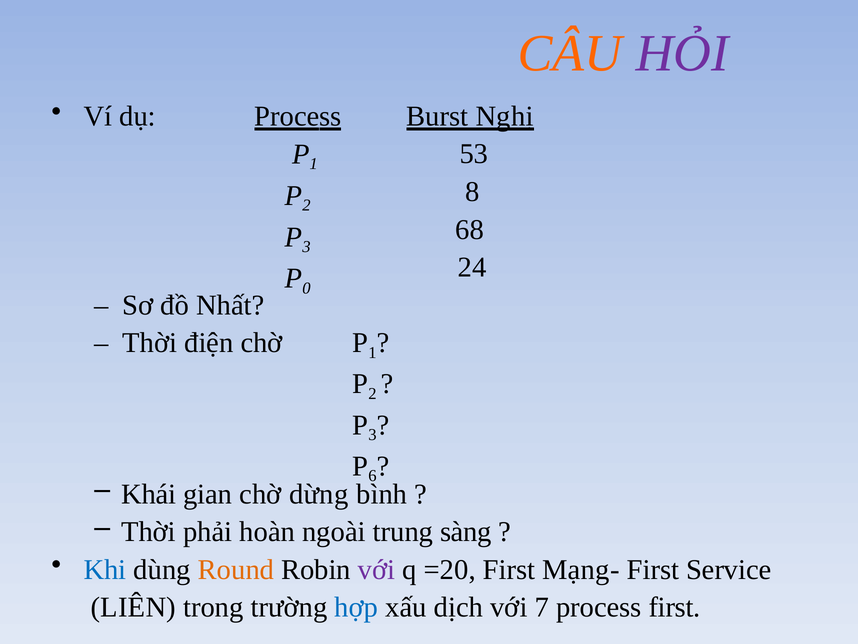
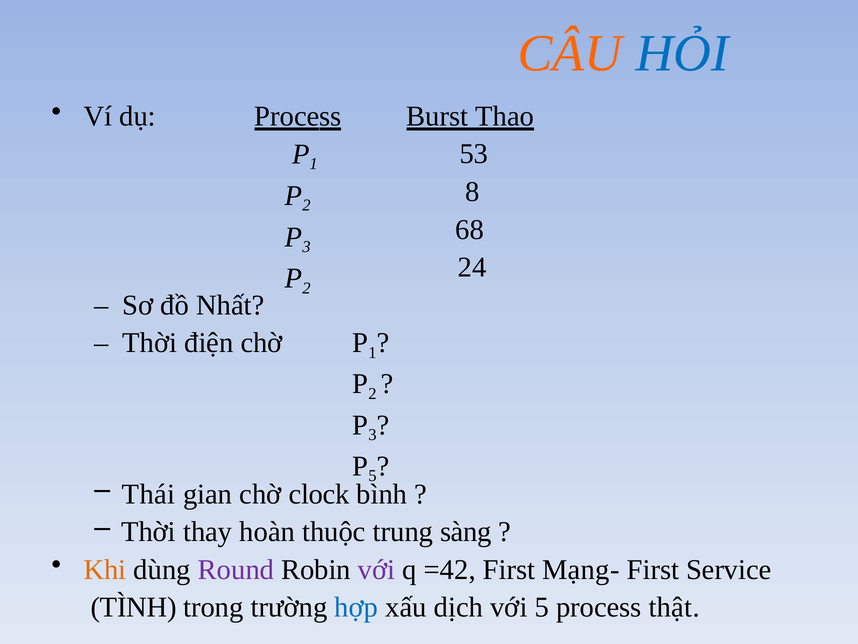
HỎI colour: purple -> blue
Nghị: Nghị -> Thao
0 at (306, 288): 0 -> 2
6 at (372, 476): 6 -> 5
Khái: Khái -> Thái
dừng: dừng -> clock
phải: phải -> thay
ngoài: ngoài -> thuộc
Khi colour: blue -> orange
Round colour: orange -> purple
=20: =20 -> =42
LIÊN: LIÊN -> TÌNH
với 7: 7 -> 5
process first: first -> thật
